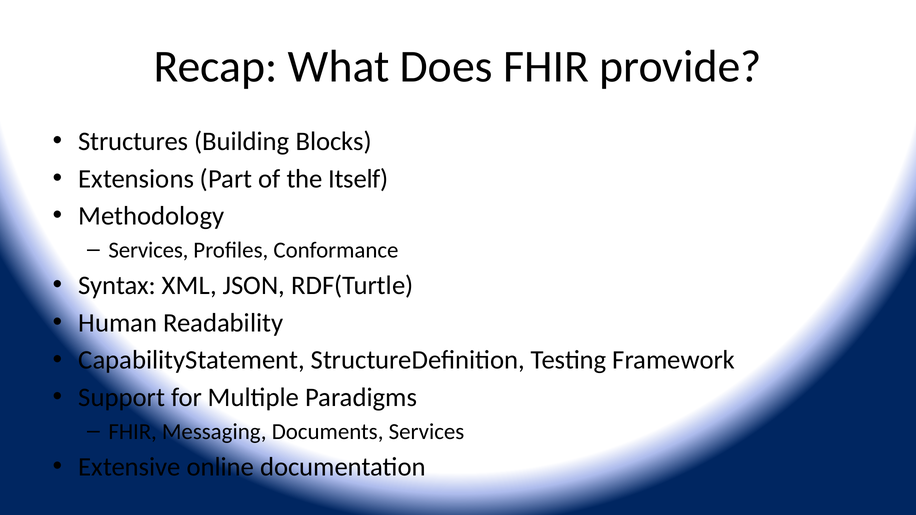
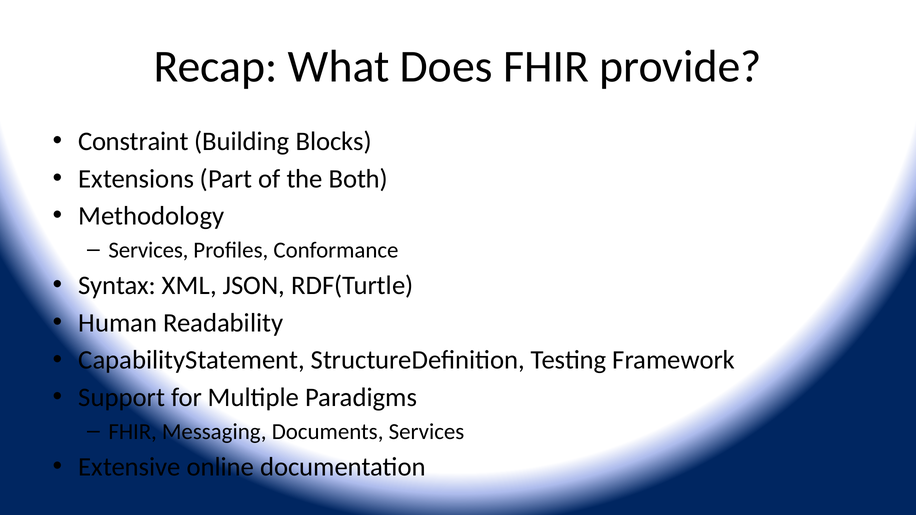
Structures: Structures -> Constraint
Itself: Itself -> Both
